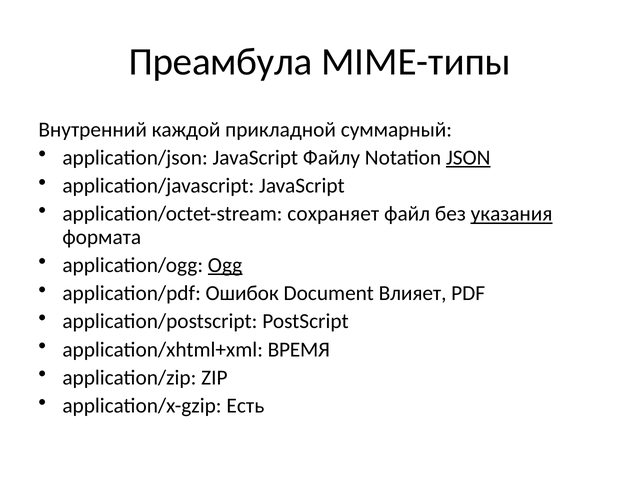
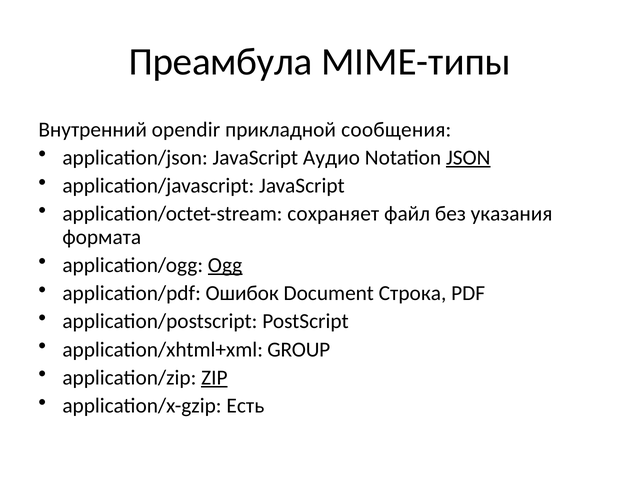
каждой: каждой -> opendir
суммарный: суммарный -> сообщения
Файлу: Файлу -> Аудио
указания underline: present -> none
Влияет: Влияет -> Строка
ВРЕМЯ: ВРЕМЯ -> GROUP
ZIP underline: none -> present
